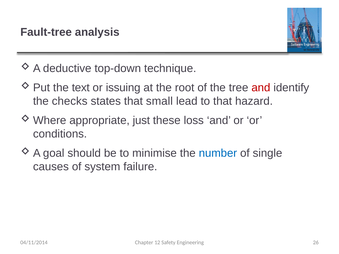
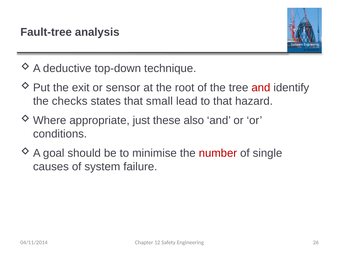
text: text -> exit
issuing: issuing -> sensor
loss: loss -> also
number colour: blue -> red
